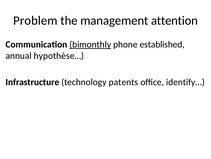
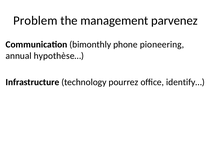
attention: attention -> parvenez
bimonthly underline: present -> none
established: established -> pioneering
patents: patents -> pourrez
